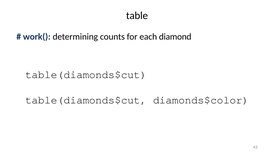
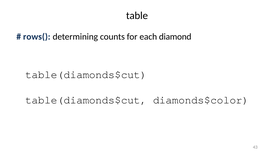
work(: work( -> rows(
